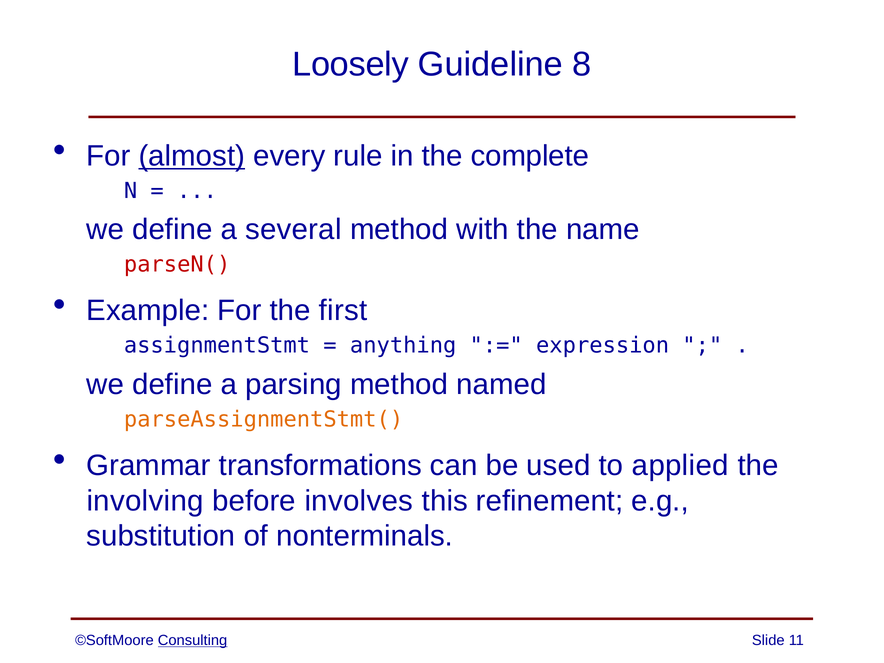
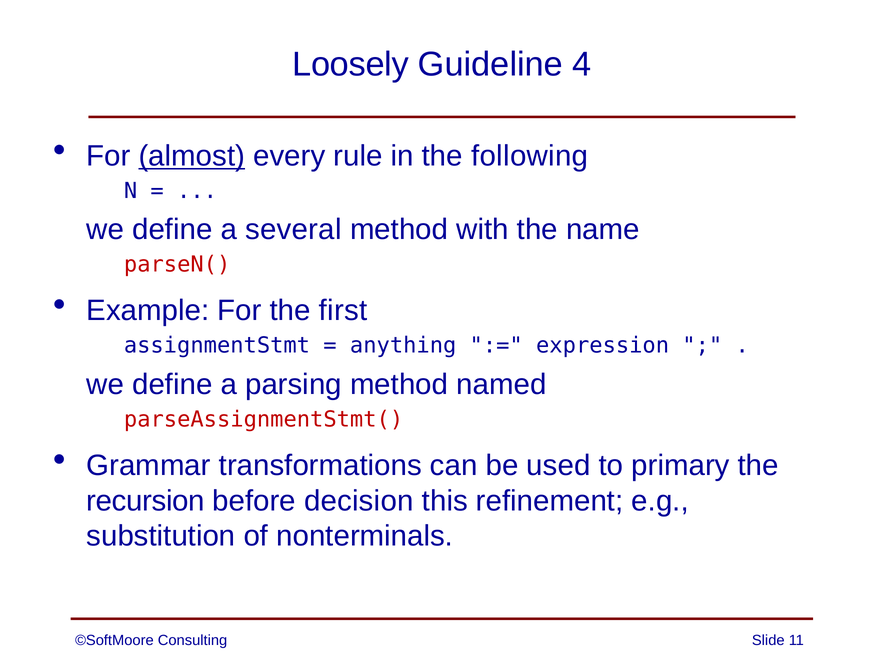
8: 8 -> 4
complete: complete -> following
parseAssignmentStmt( colour: orange -> red
applied: applied -> primary
involving: involving -> recursion
involves: involves -> decision
Consulting underline: present -> none
